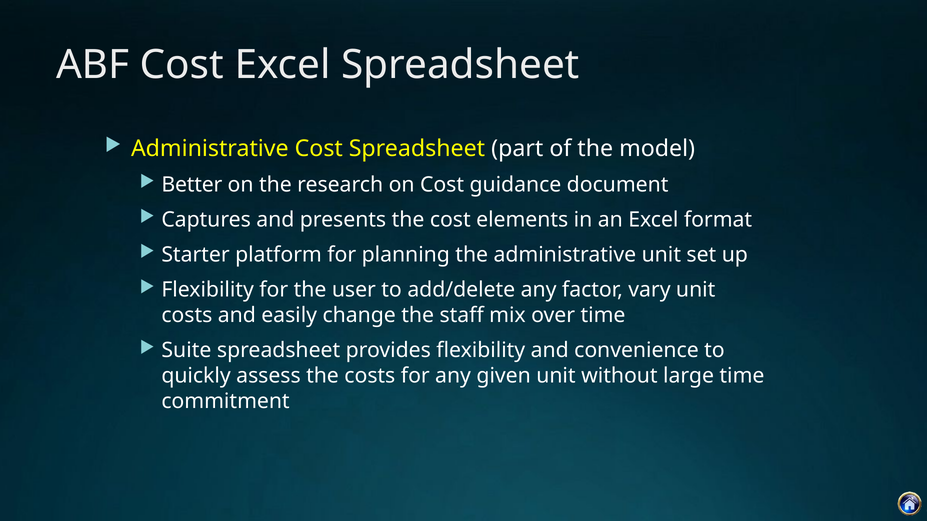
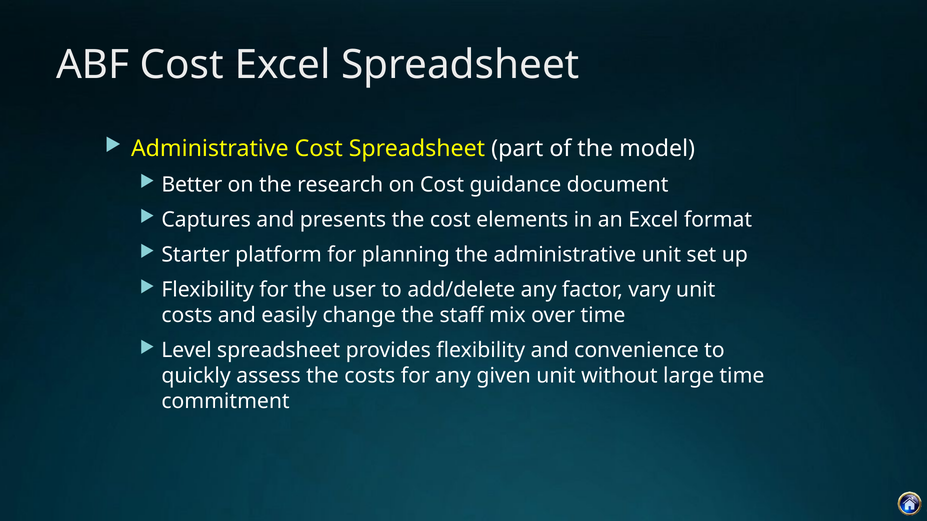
Suite: Suite -> Level
